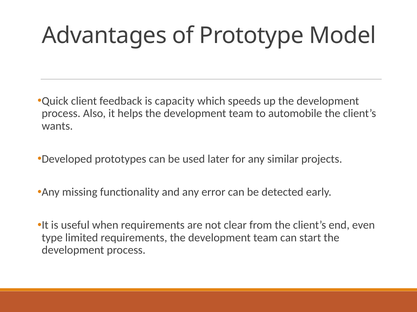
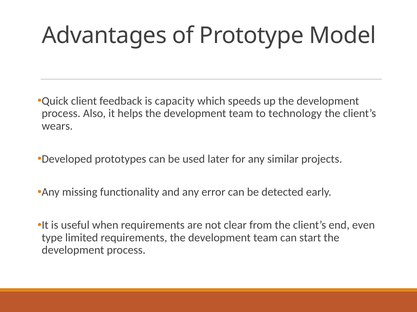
automobile: automobile -> technology
wants: wants -> wears
